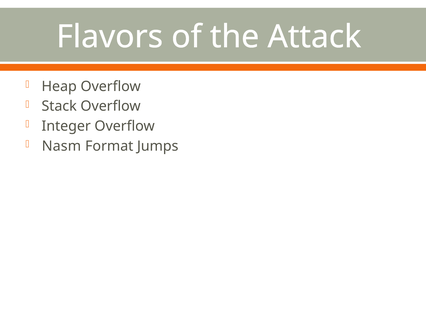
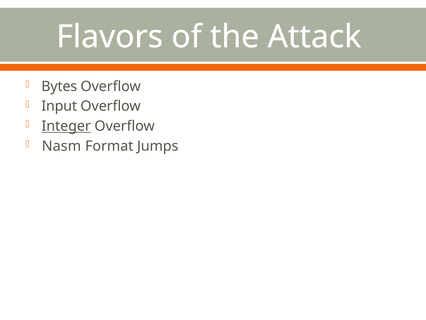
Heap: Heap -> Bytes
Stack: Stack -> Input
Integer underline: none -> present
